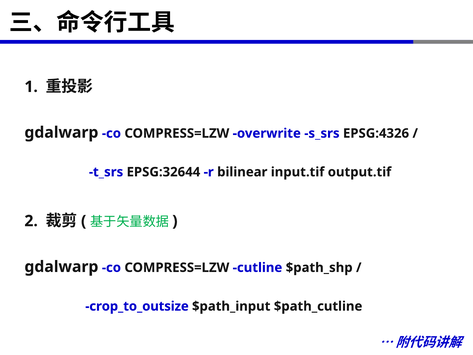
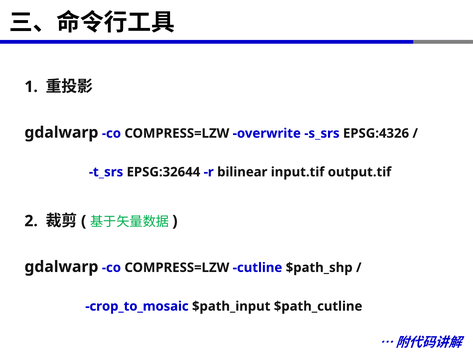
crop_to_outsize: crop_to_outsize -> crop_to_mosaic
